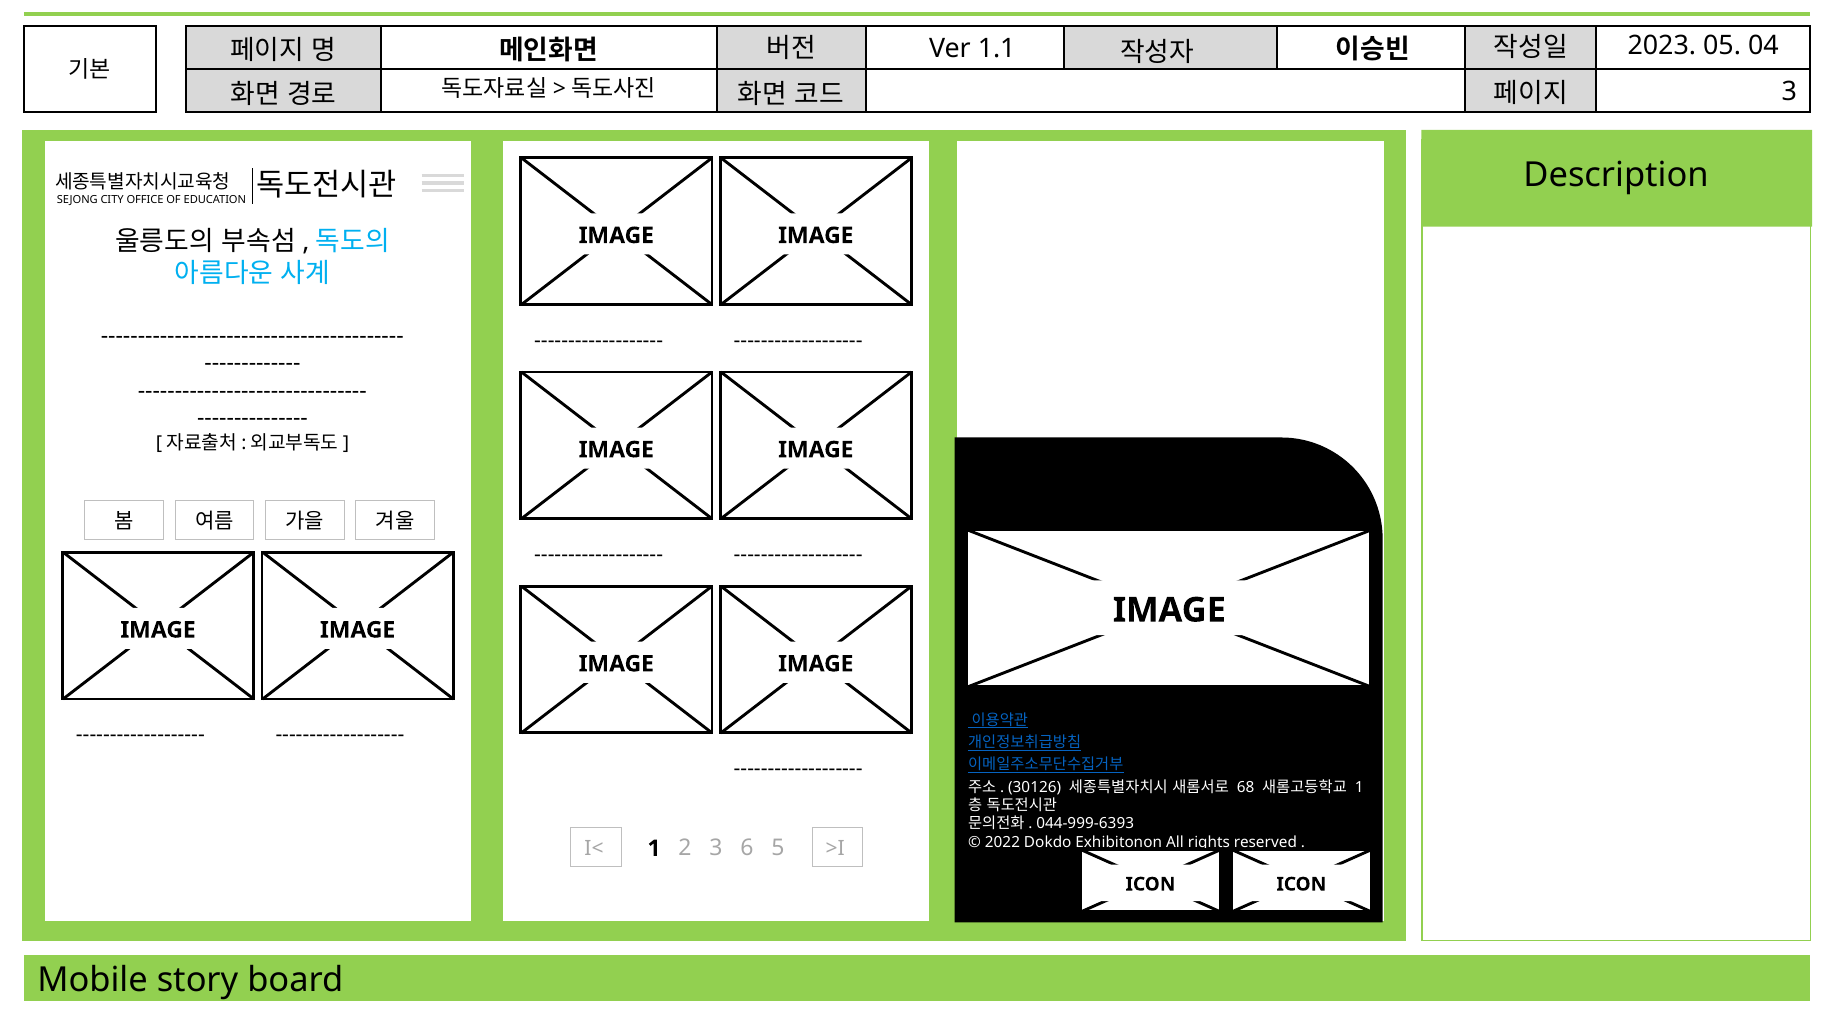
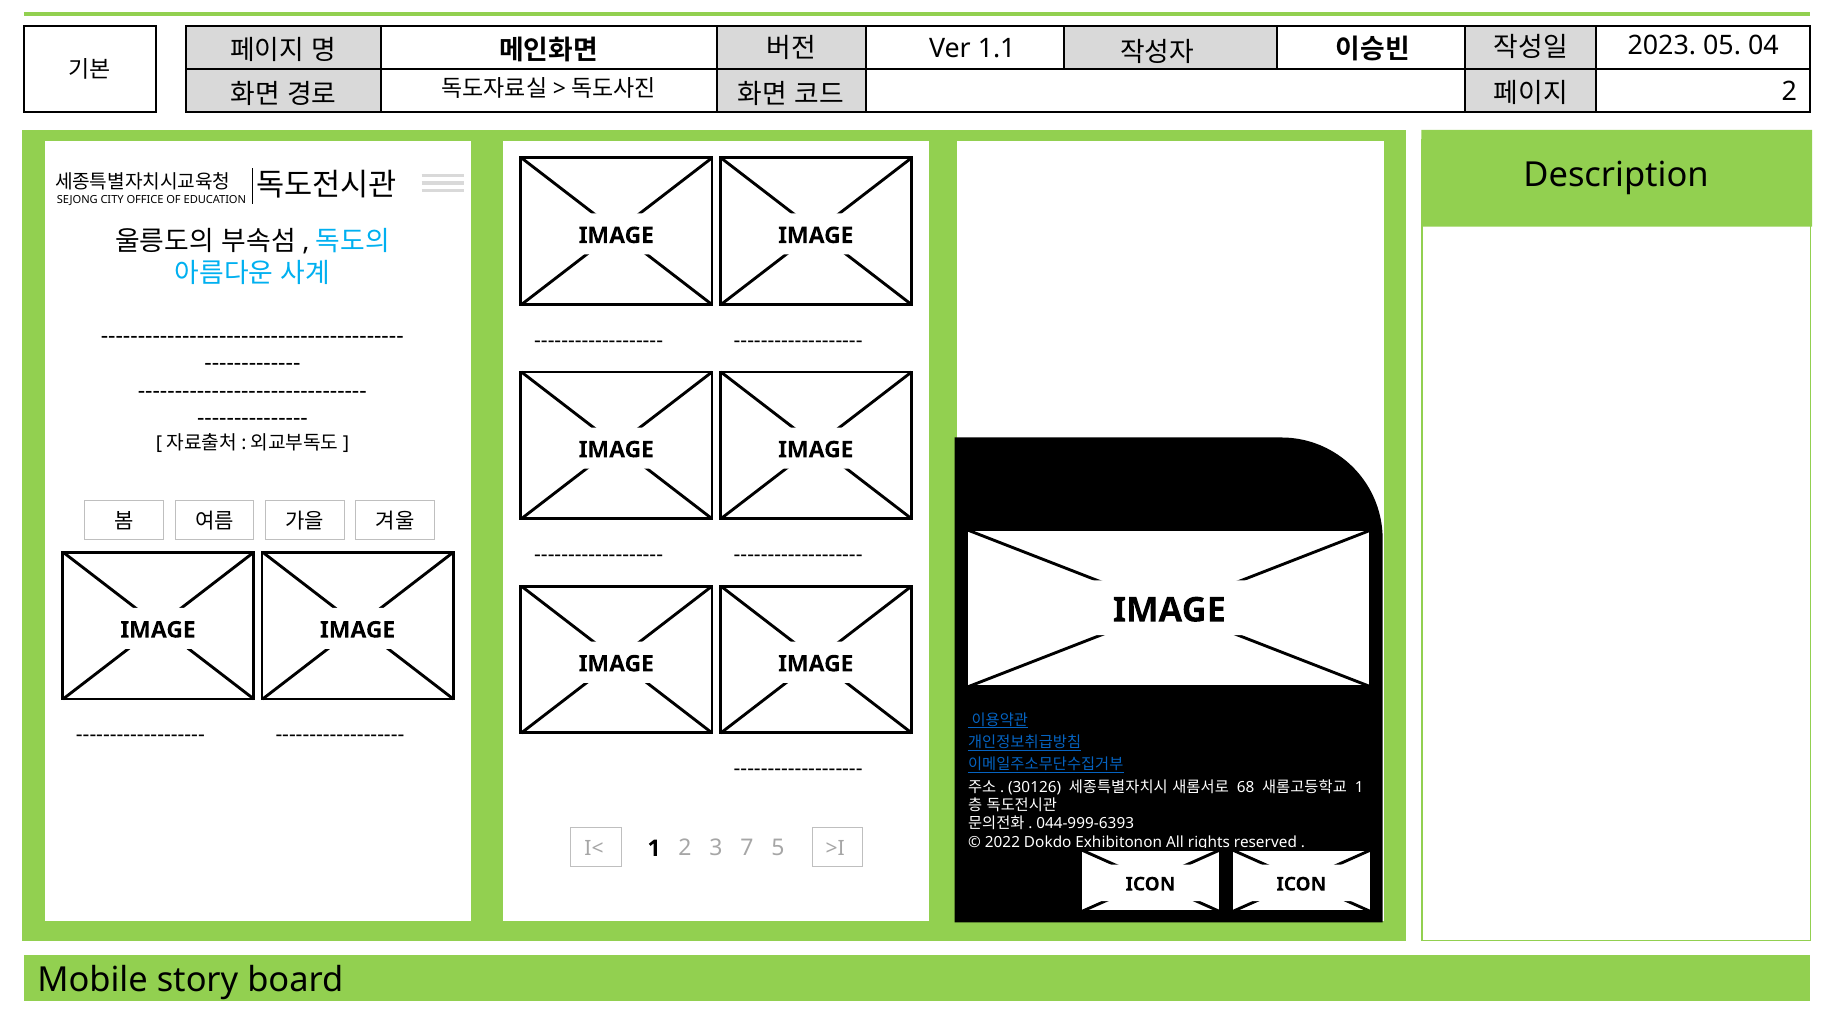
3 at (1789, 91): 3 -> 2
6: 6 -> 7
